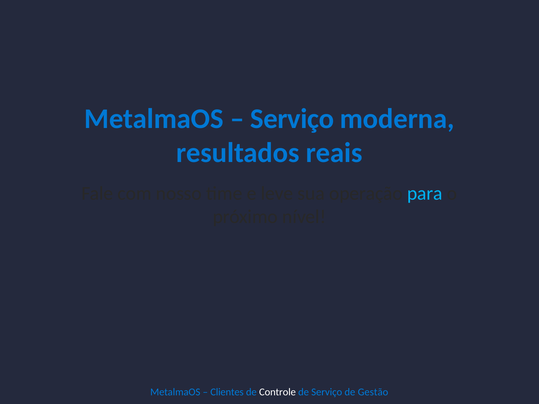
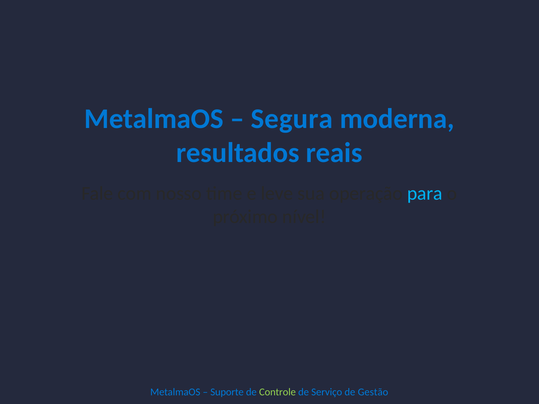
Serviço at (292, 119): Serviço -> Segura
Clientes: Clientes -> Suporte
Controle colour: white -> light green
